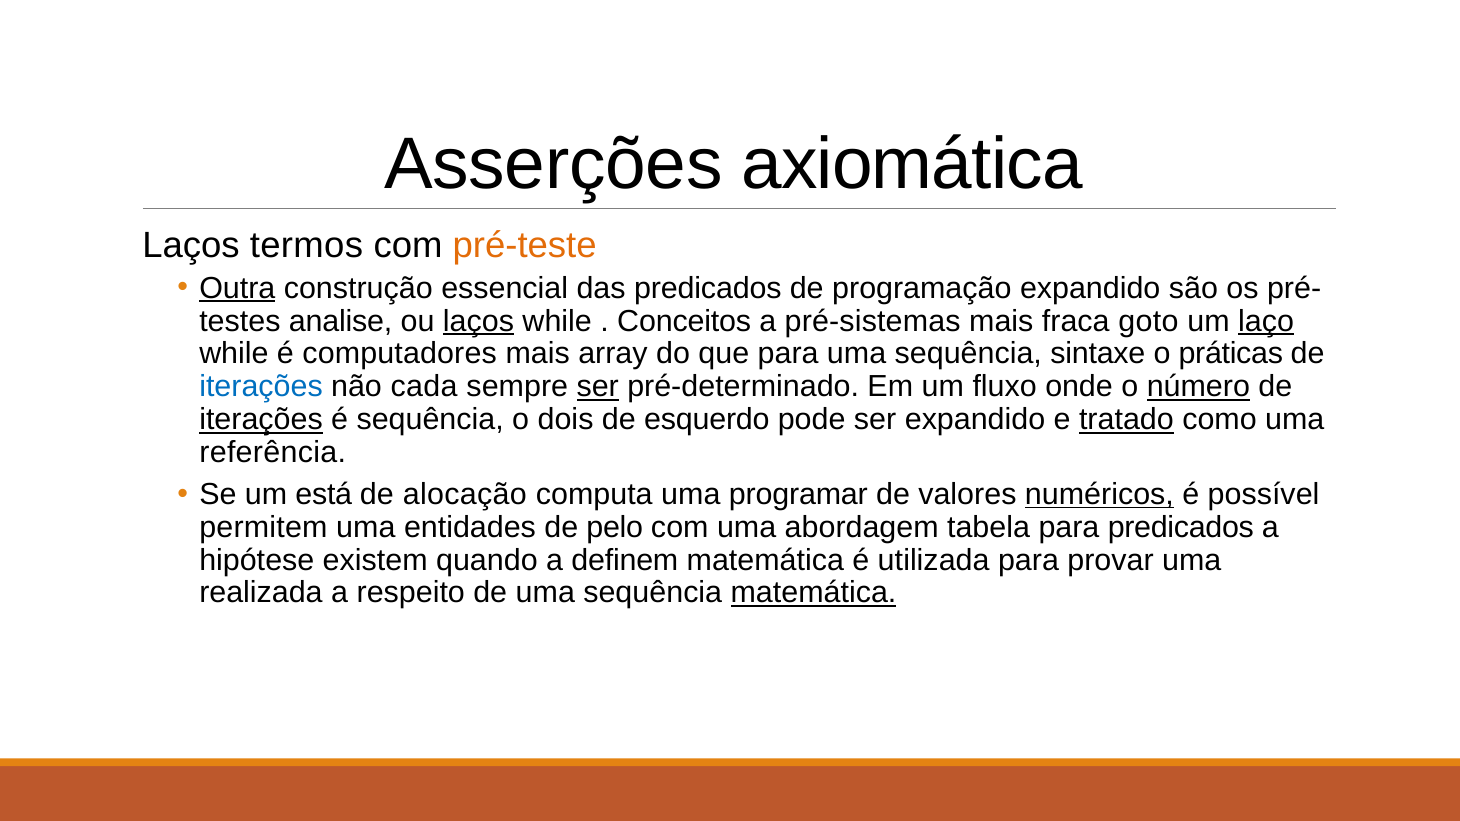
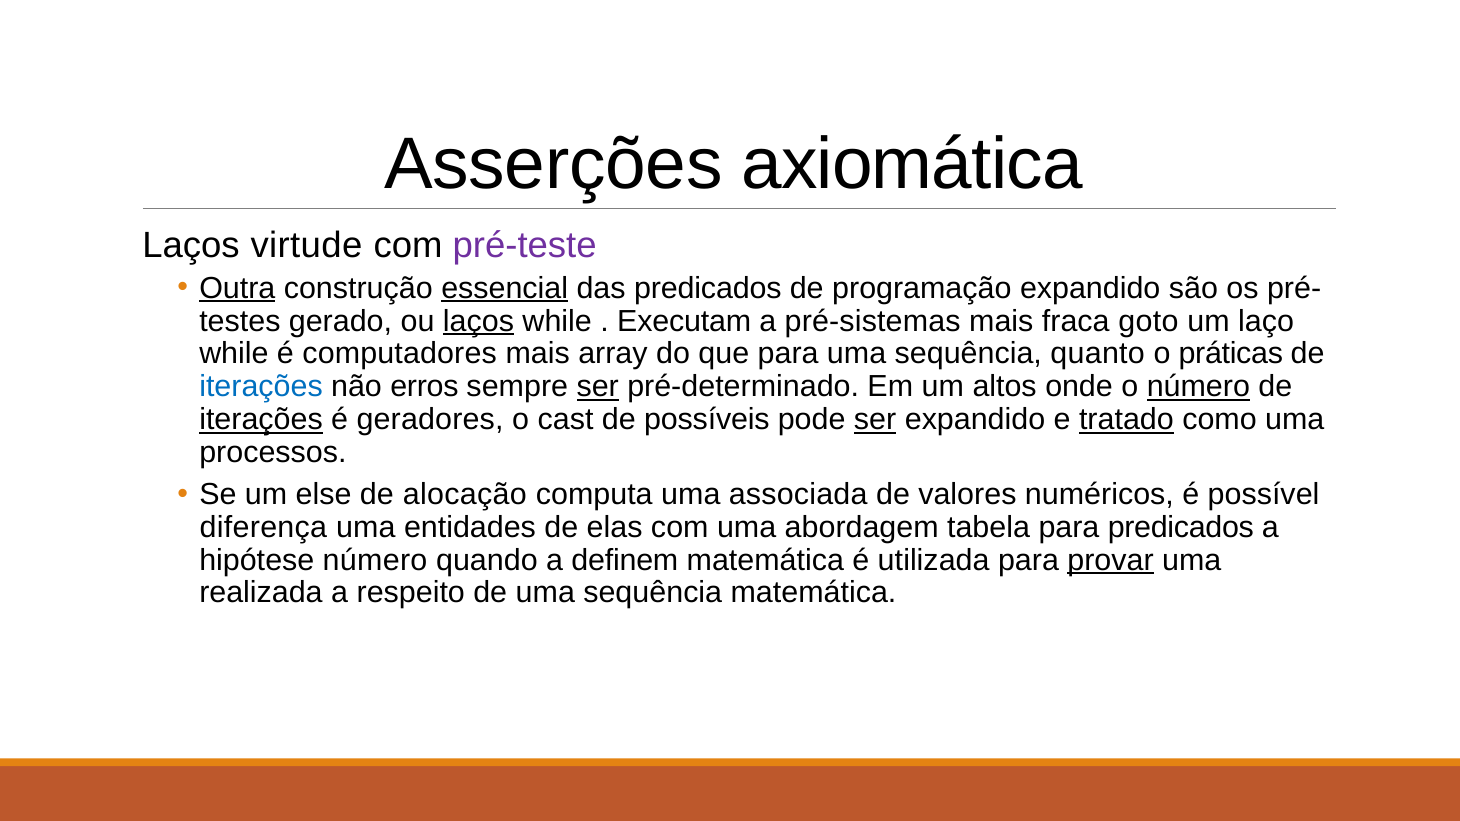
termos: termos -> virtude
pré-teste colour: orange -> purple
essencial underline: none -> present
analise: analise -> gerado
Conceitos: Conceitos -> Executam
laço underline: present -> none
sintaxe: sintaxe -> quanto
cada: cada -> erros
fluxo: fluxo -> altos
é sequência: sequência -> geradores
dois: dois -> cast
esquerdo: esquerdo -> possíveis
ser at (875, 420) underline: none -> present
referência: referência -> processos
está: está -> else
programar: programar -> associada
numéricos underline: present -> none
permitem: permitem -> diferença
pelo: pelo -> elas
hipótese existem: existem -> número
provar underline: none -> present
matemática at (814, 593) underline: present -> none
